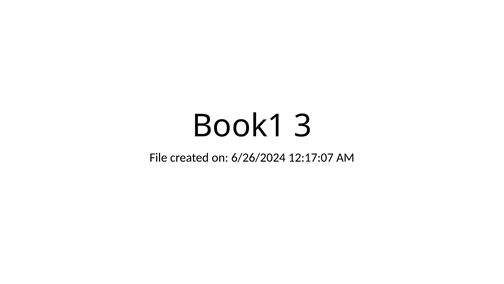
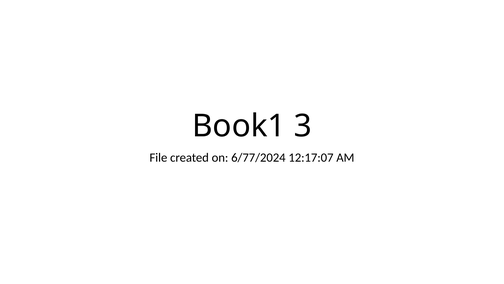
6/26/2024: 6/26/2024 -> 6/77/2024
